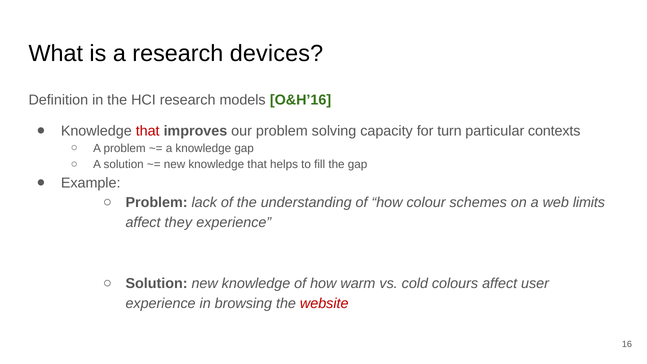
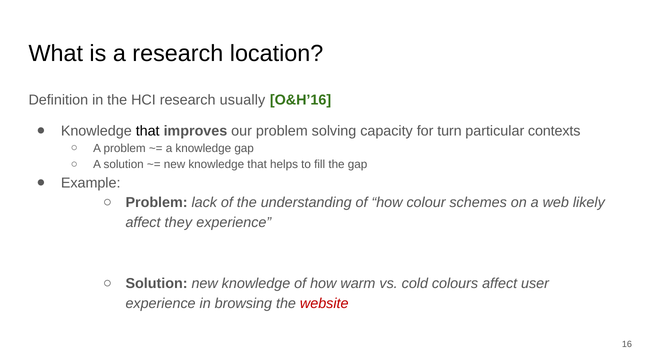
devices: devices -> location
models: models -> usually
that at (148, 131) colour: red -> black
limits: limits -> likely
